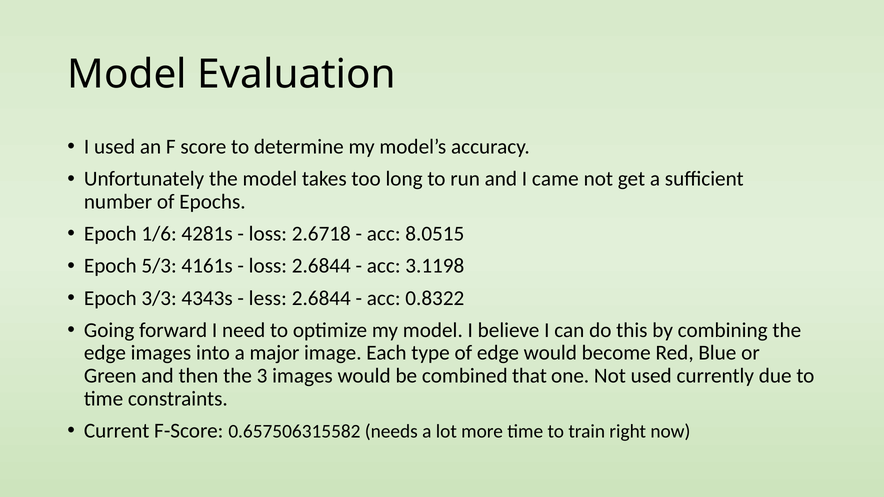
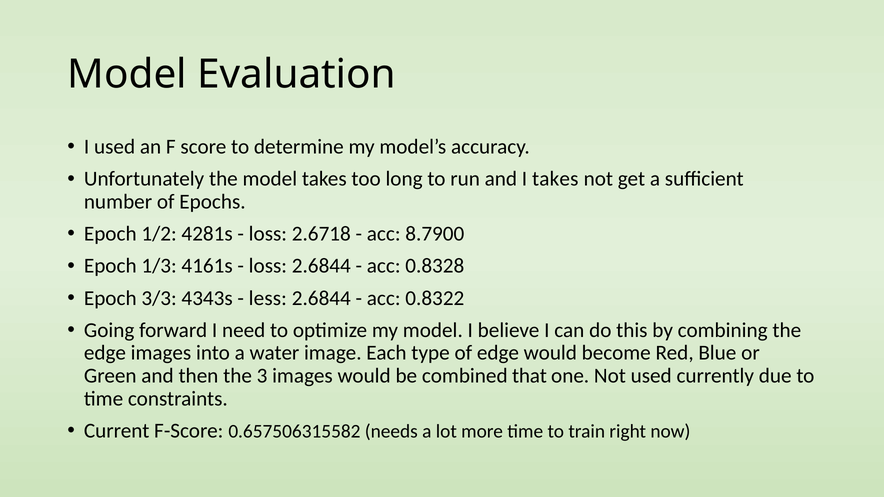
I came: came -> takes
1/6: 1/6 -> 1/2
8.0515: 8.0515 -> 8.7900
5/3: 5/3 -> 1/3
3.1198: 3.1198 -> 0.8328
major: major -> water
